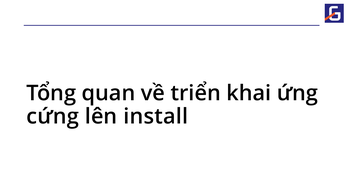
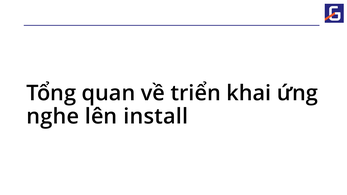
cứng: cứng -> nghe
